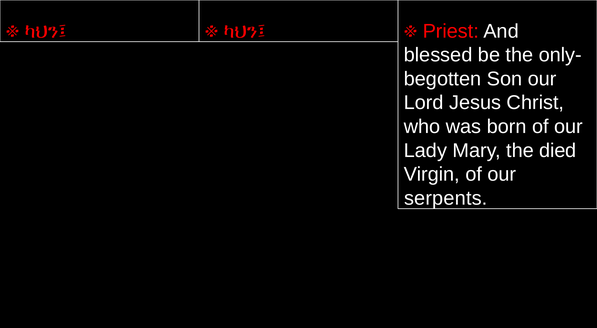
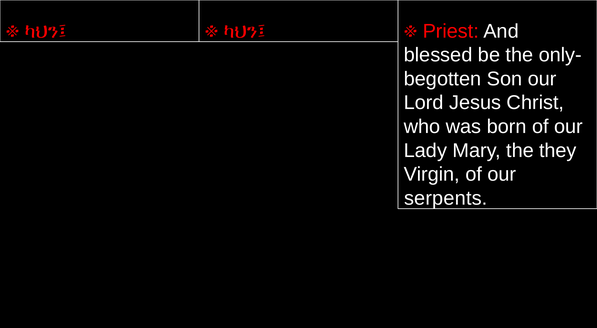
died: died -> they
